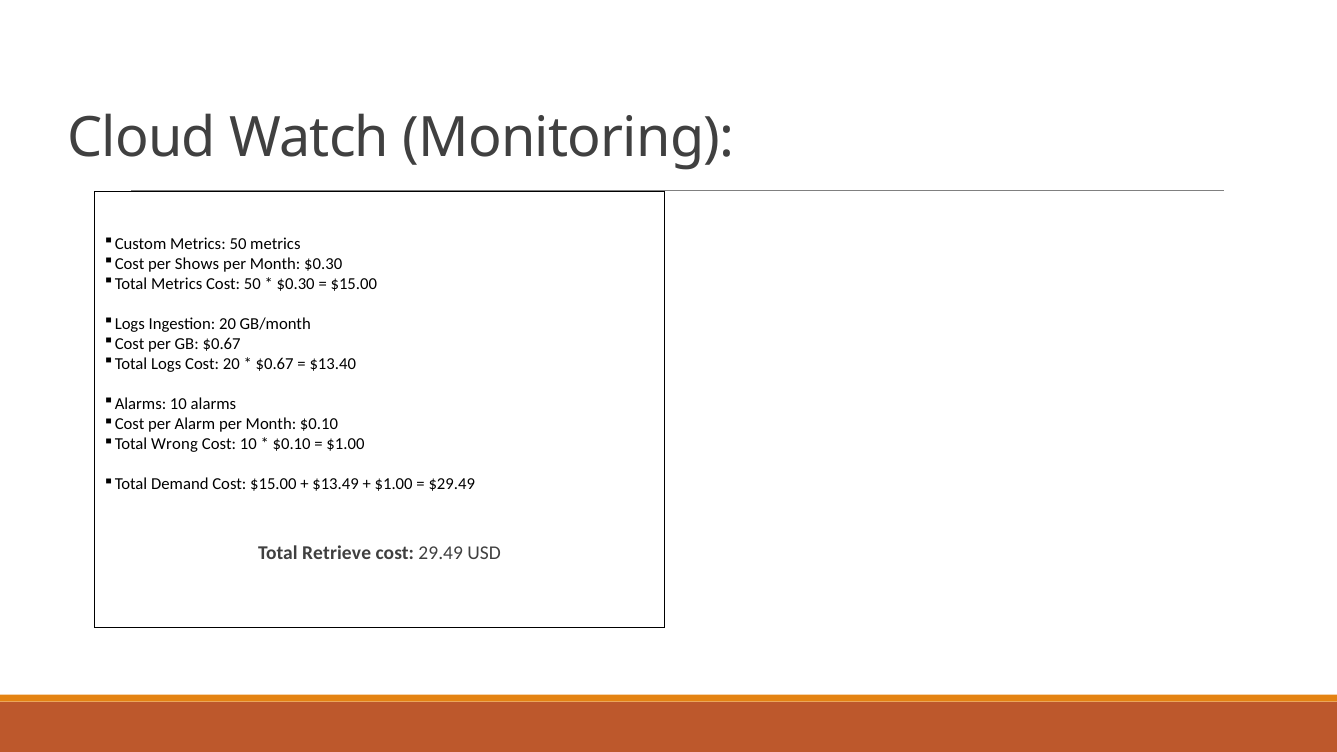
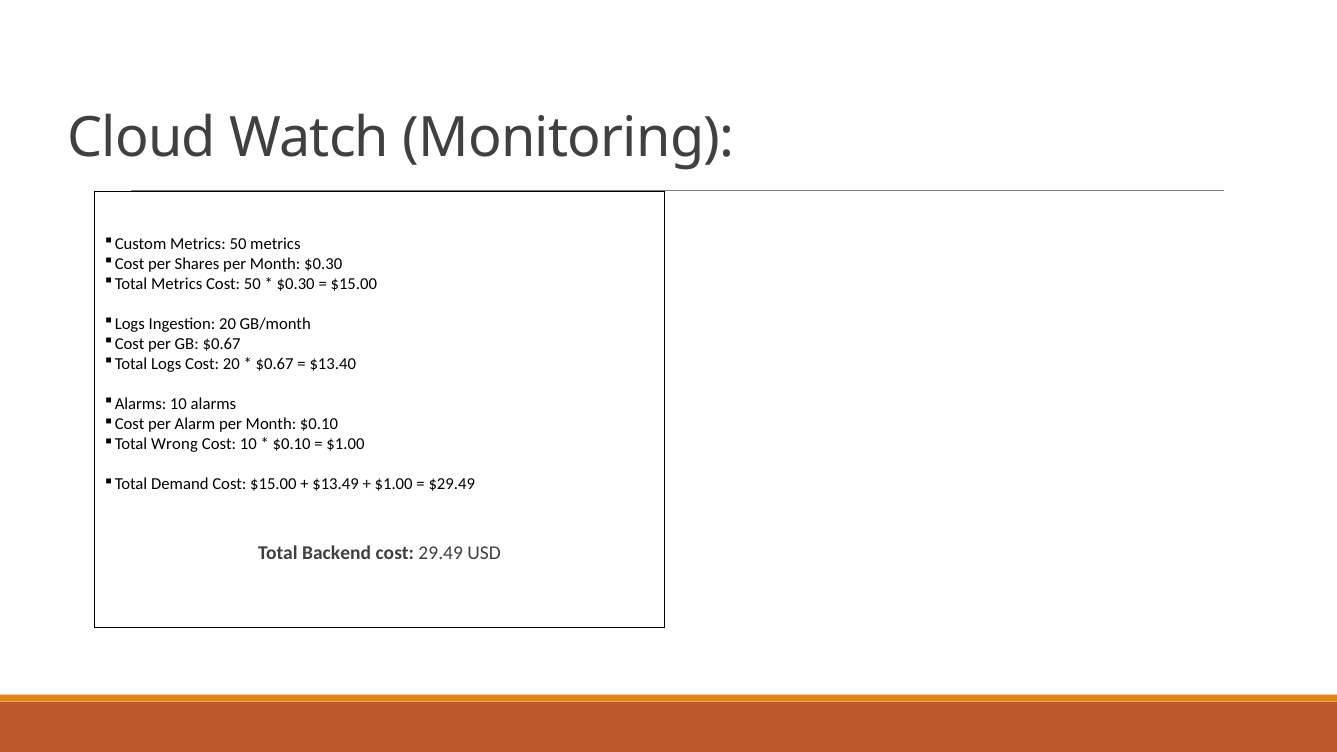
Shows: Shows -> Shares
Retrieve: Retrieve -> Backend
